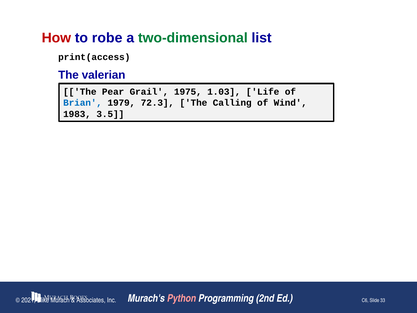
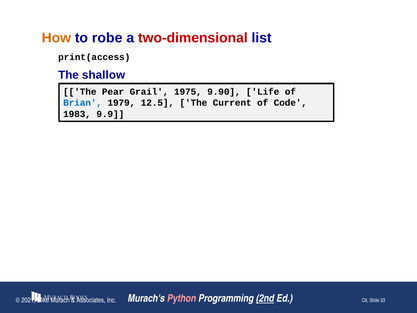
How colour: red -> orange
two-dimensional colour: green -> red
valerian: valerian -> shallow
1.03: 1.03 -> 9.90
72.3: 72.3 -> 12.5
Calling: Calling -> Current
Wind: Wind -> Code
3.5: 3.5 -> 9.9
2nd underline: none -> present
